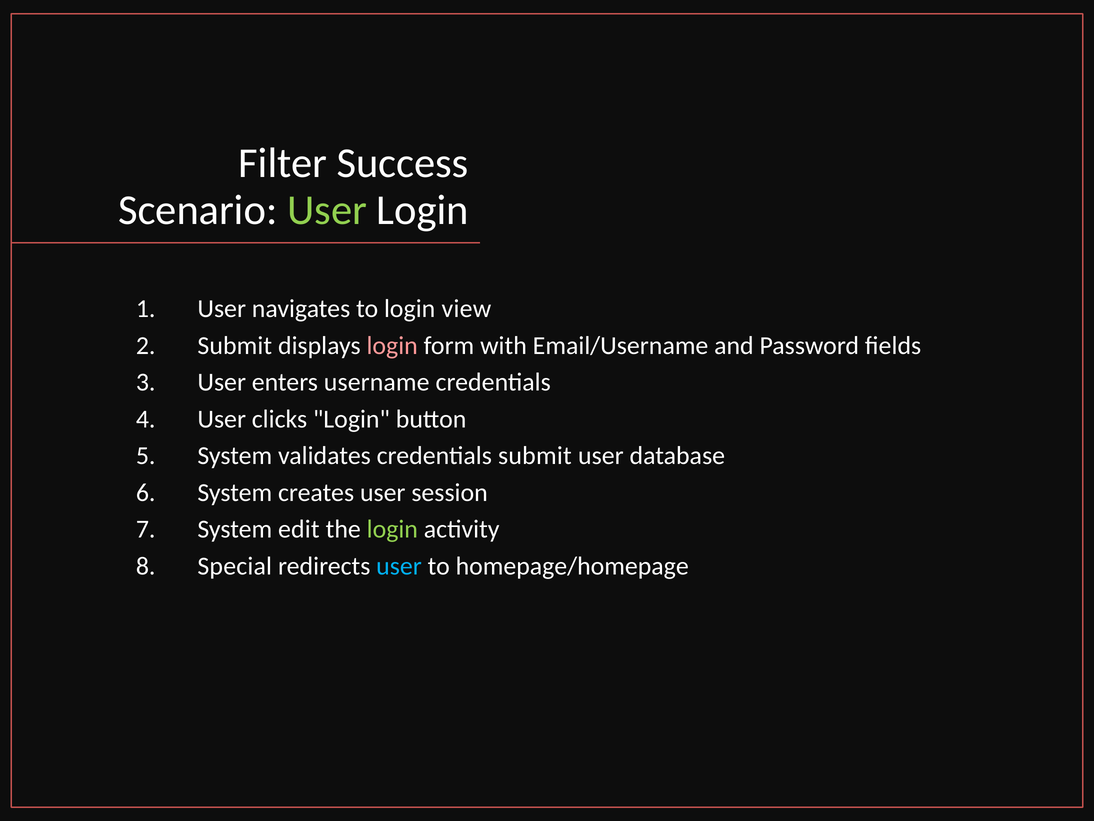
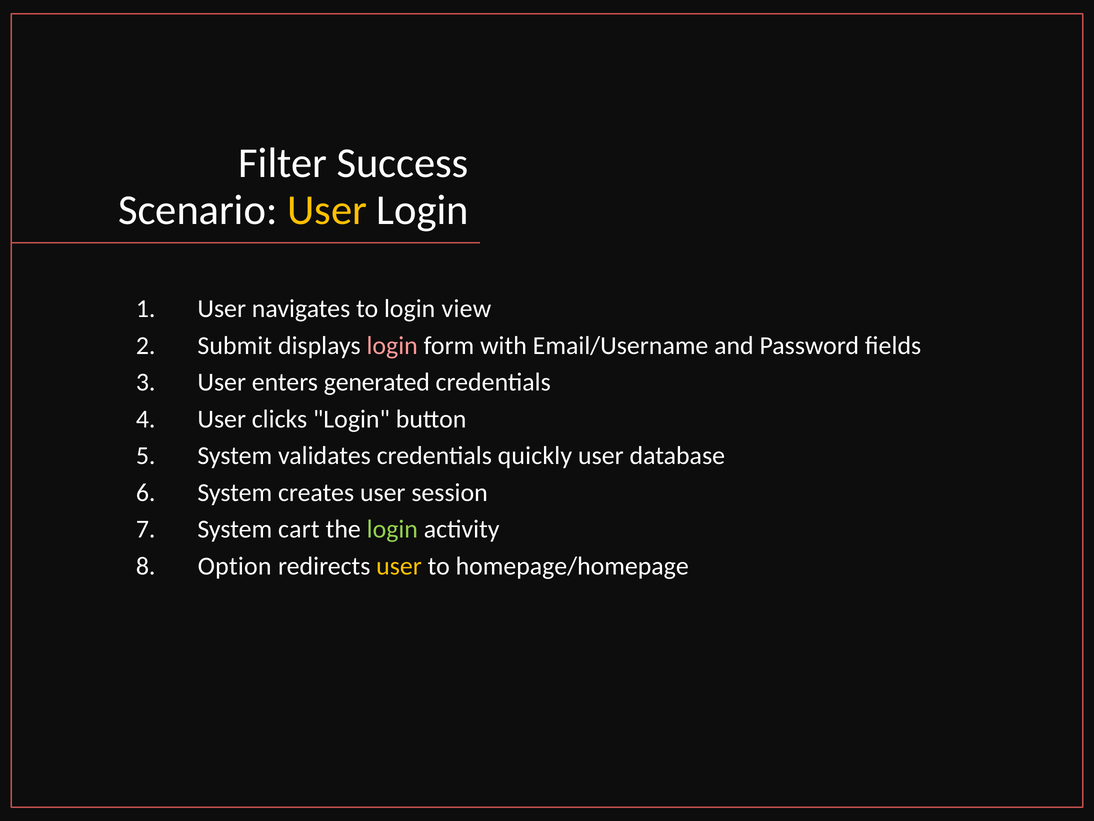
User at (327, 210) colour: light green -> yellow
username: username -> generated
credentials submit: submit -> quickly
edit: edit -> cart
Special: Special -> Option
user at (399, 566) colour: light blue -> yellow
